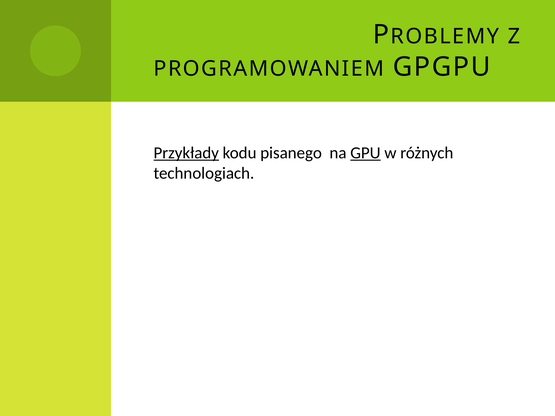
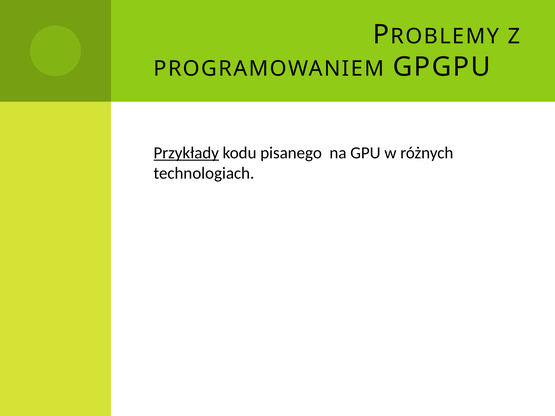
GPU underline: present -> none
